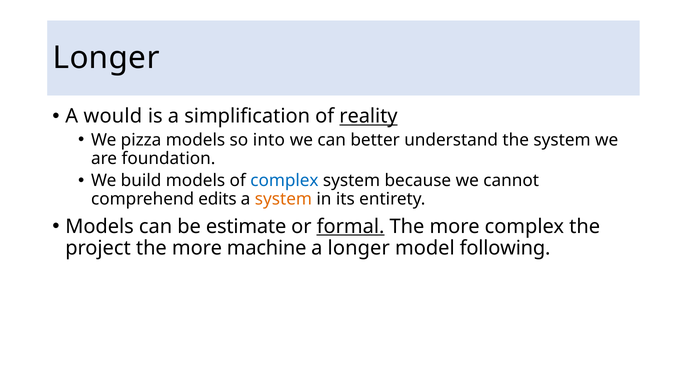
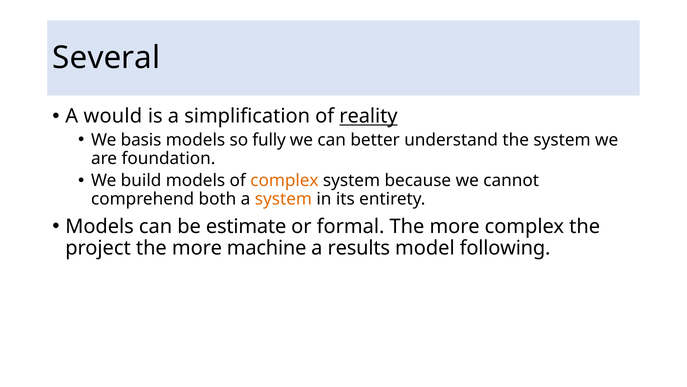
Longer at (106, 58): Longer -> Several
pizza: pizza -> basis
into: into -> fully
complex at (284, 180) colour: blue -> orange
edits: edits -> both
formal underline: present -> none
a longer: longer -> results
